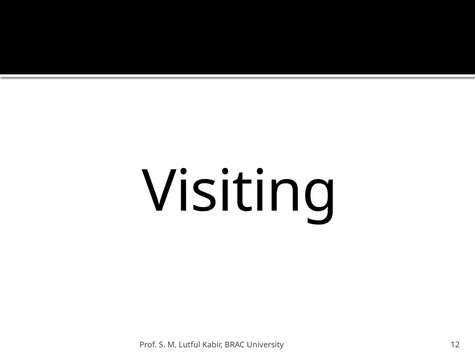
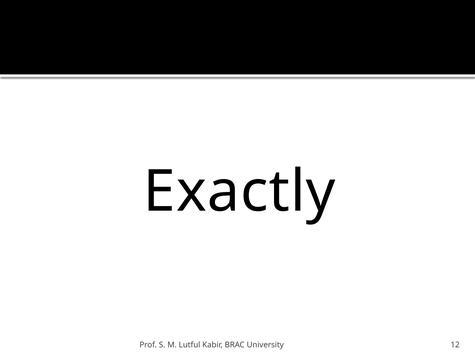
Visiting: Visiting -> Exactly
